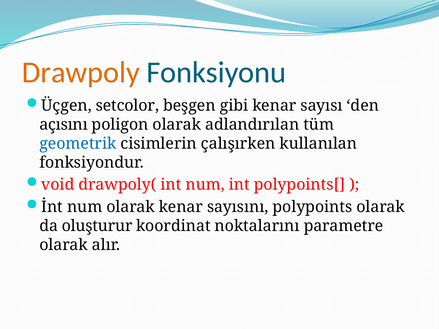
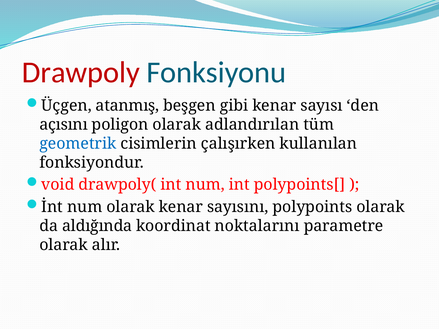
Drawpoly colour: orange -> red
setcolor: setcolor -> atanmış
oluşturur: oluşturur -> aldığında
